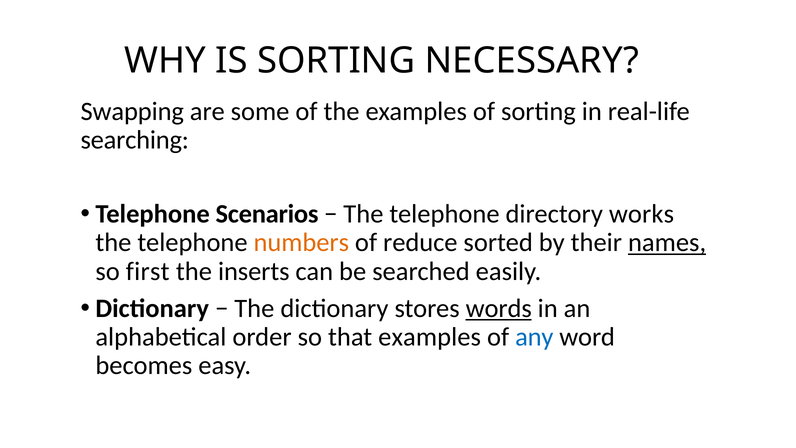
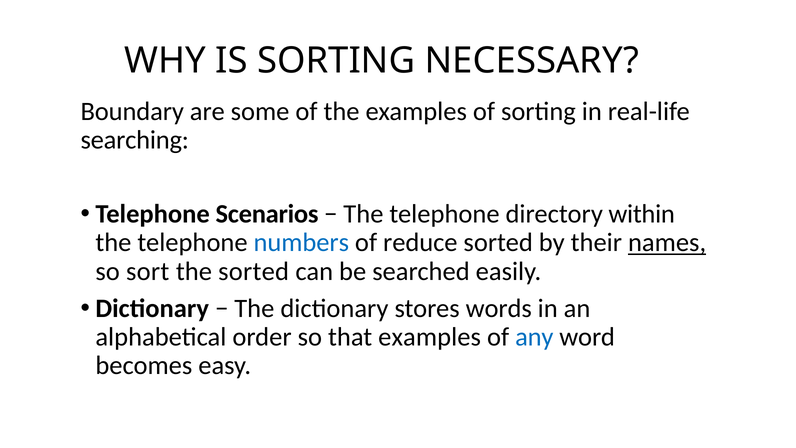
Swapping: Swapping -> Boundary
works: works -> within
numbers colour: orange -> blue
first: first -> sort
the inserts: inserts -> sorted
words underline: present -> none
